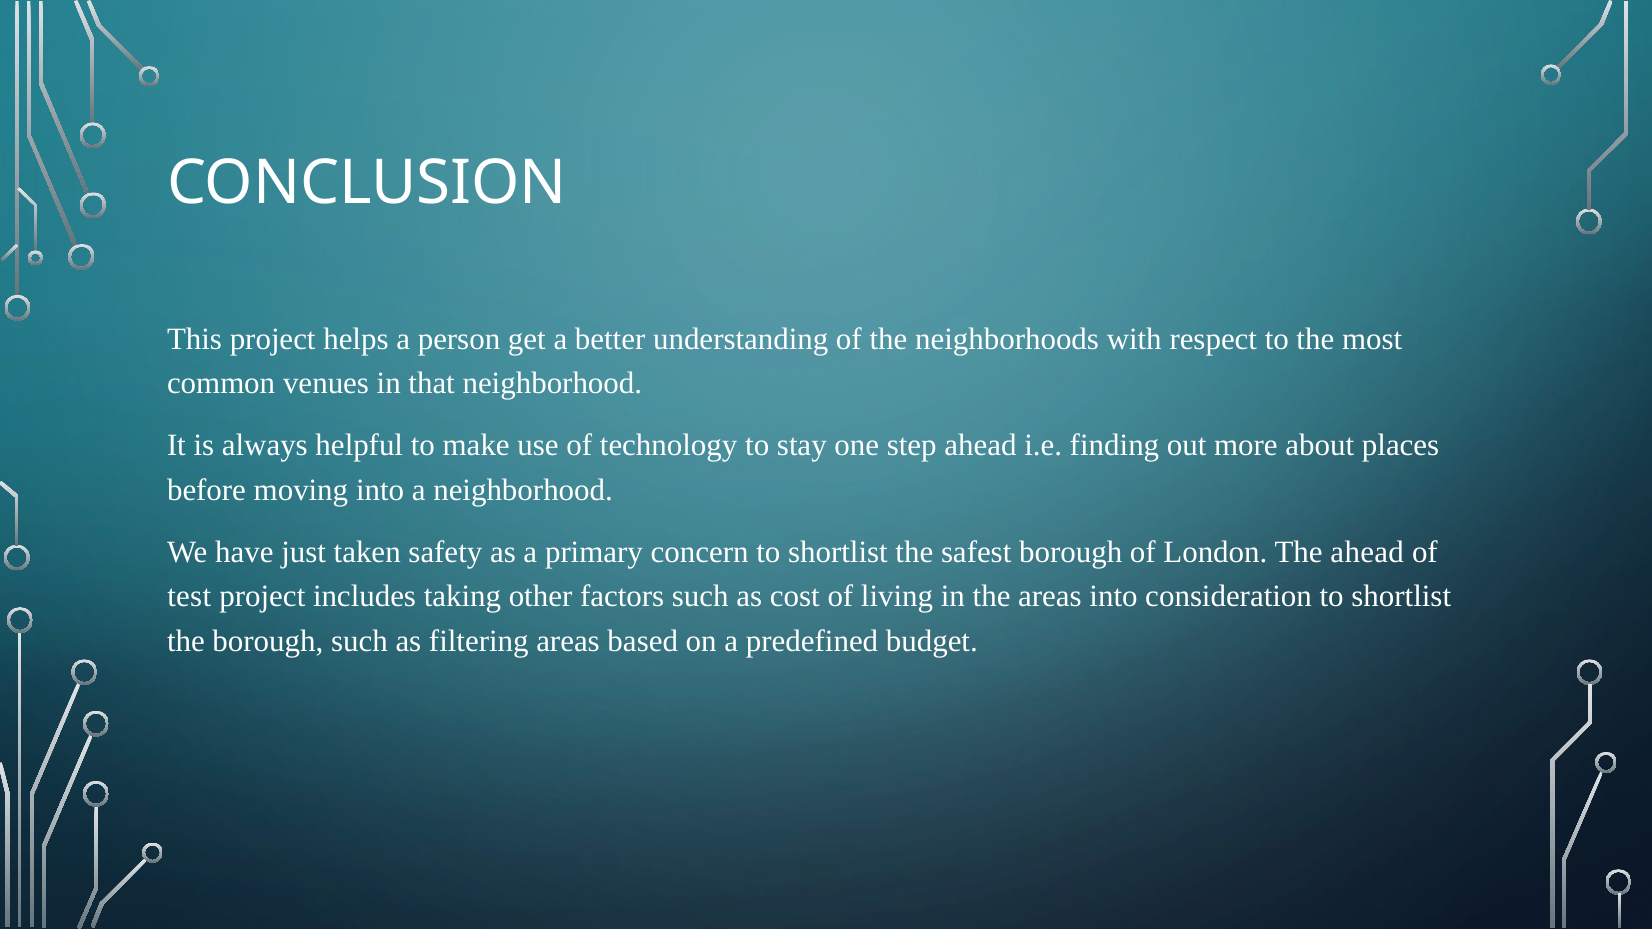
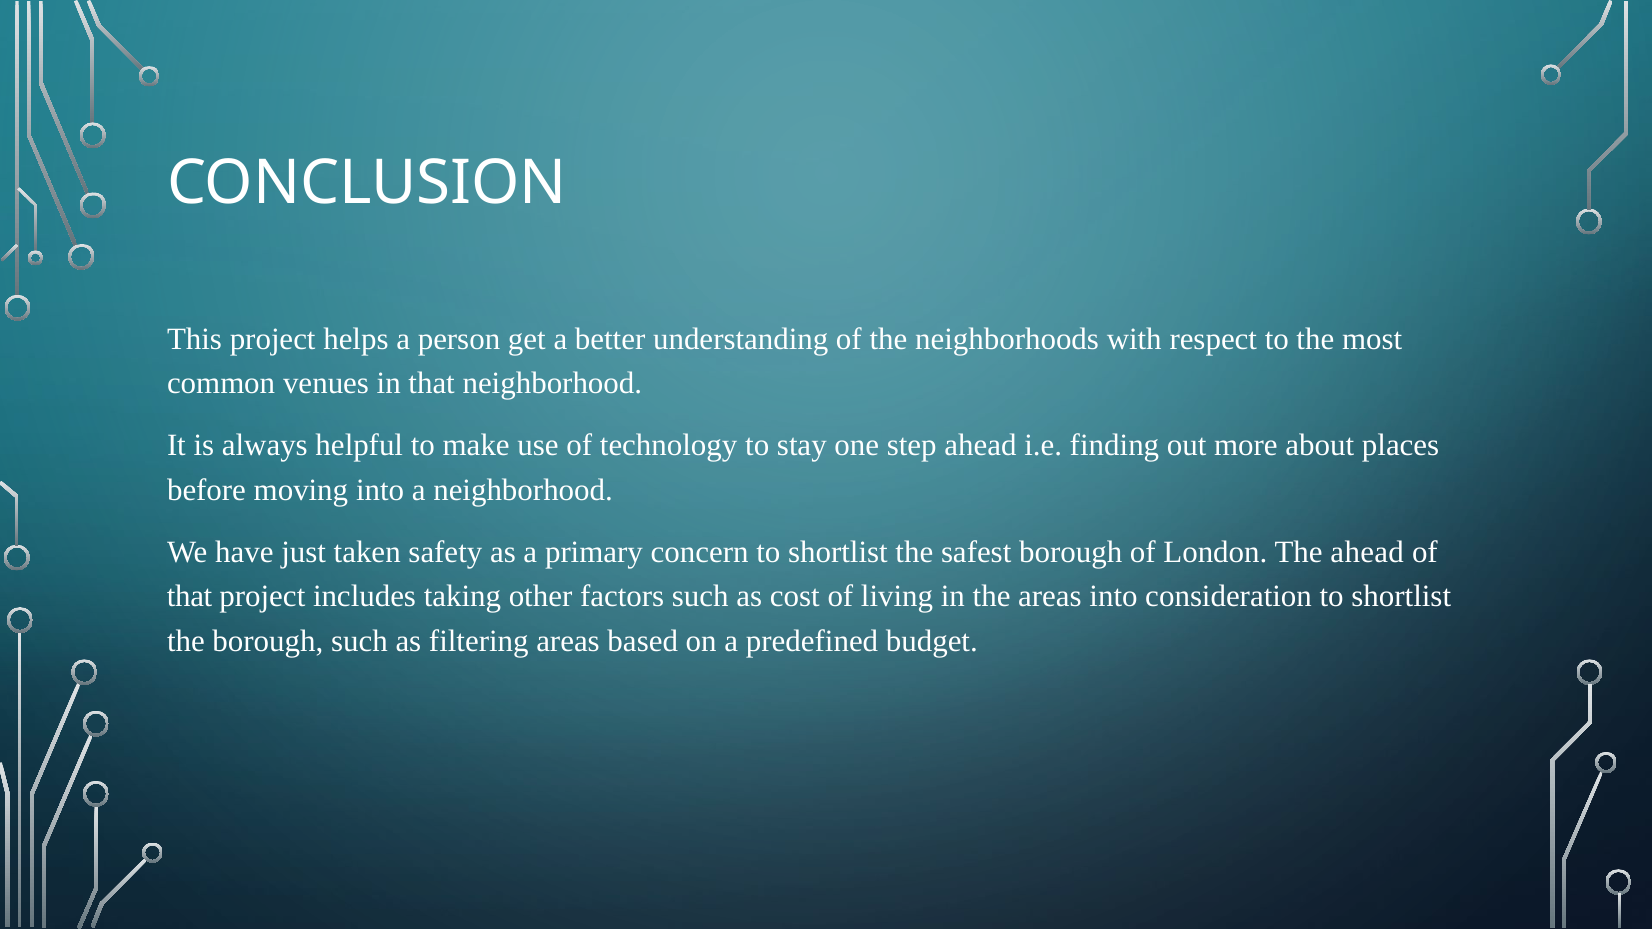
test at (189, 597): test -> that
